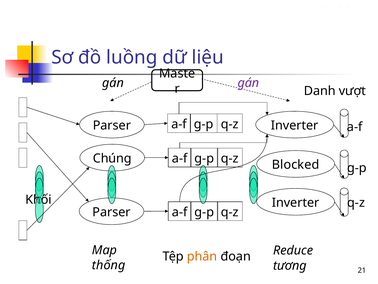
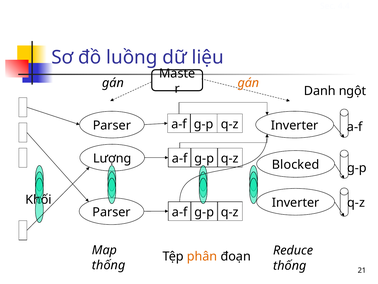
gán at (248, 83) colour: purple -> orange
vượt: vượt -> ngột
Chúng: Chúng -> Lượng
tương at (290, 265): tương -> thống
